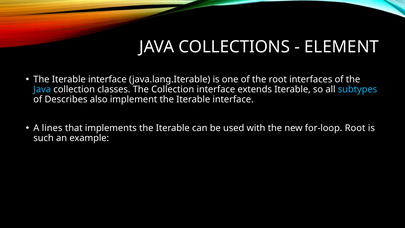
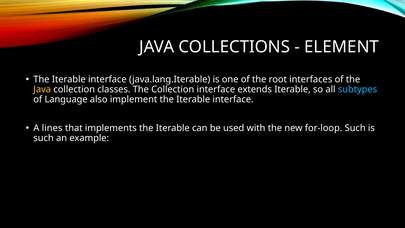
Java at (42, 89) colour: light blue -> yellow
Describes: Describes -> Language
for-loop Root: Root -> Such
